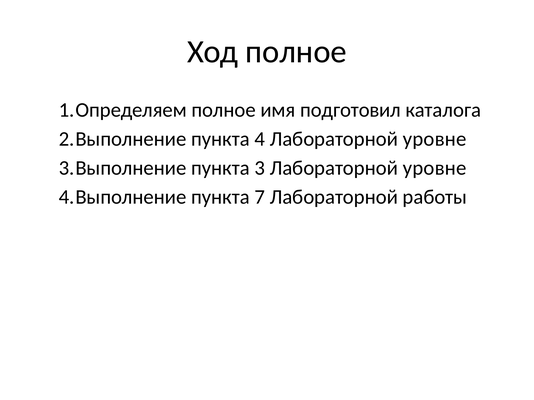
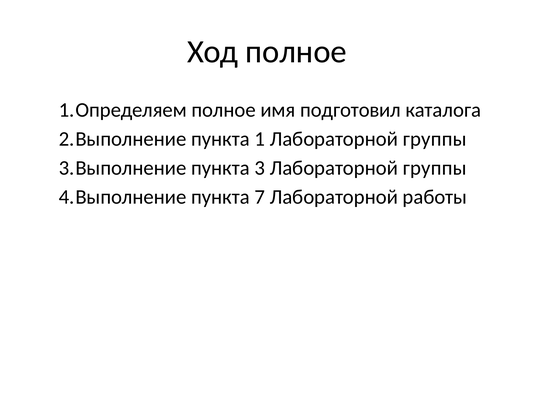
4: 4 -> 1
уровне at (435, 139): уровне -> группы
3 Лабораторной уровне: уровне -> группы
